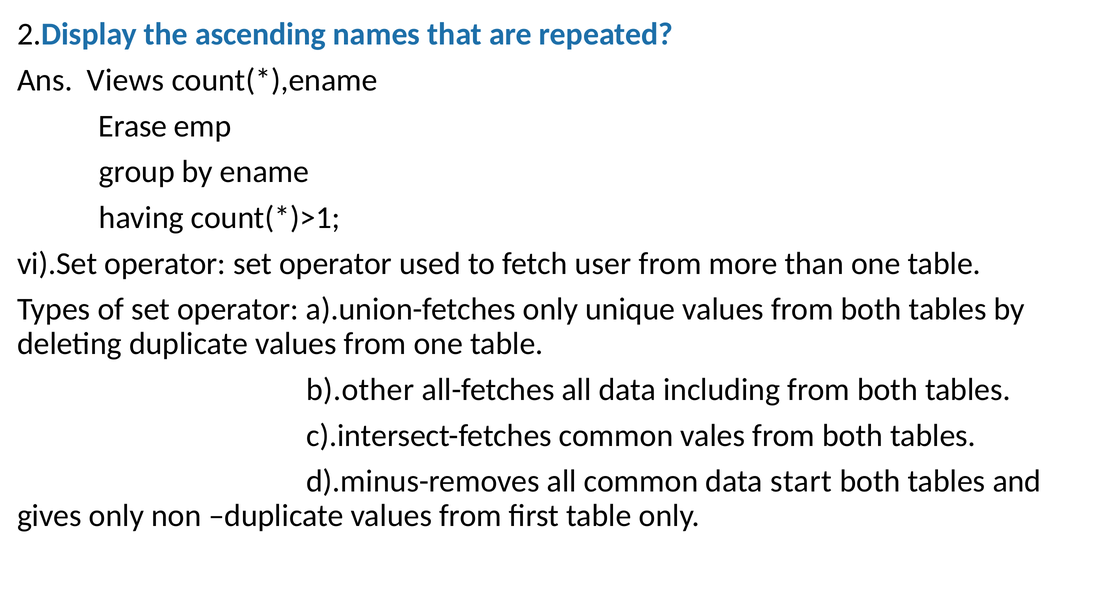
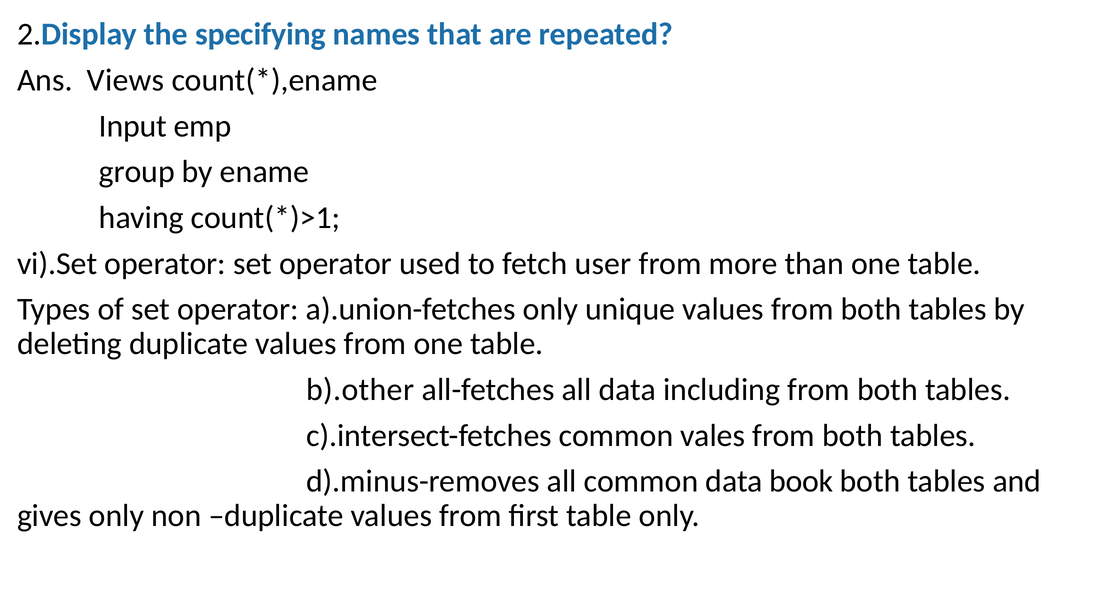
ascending: ascending -> specifying
Erase: Erase -> Input
start: start -> book
